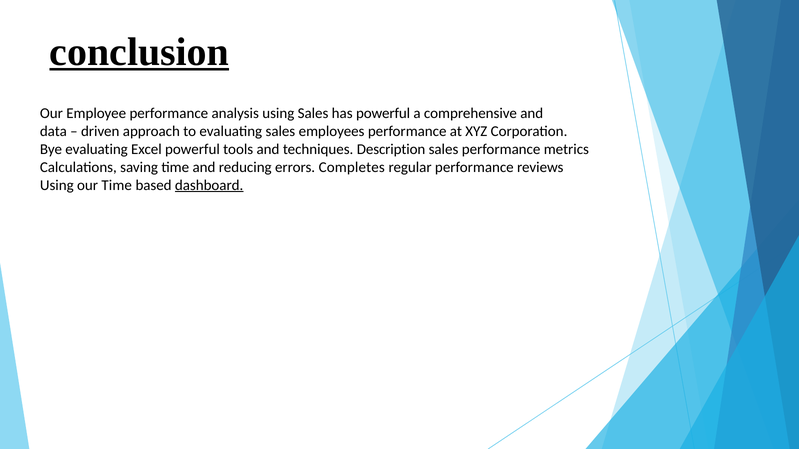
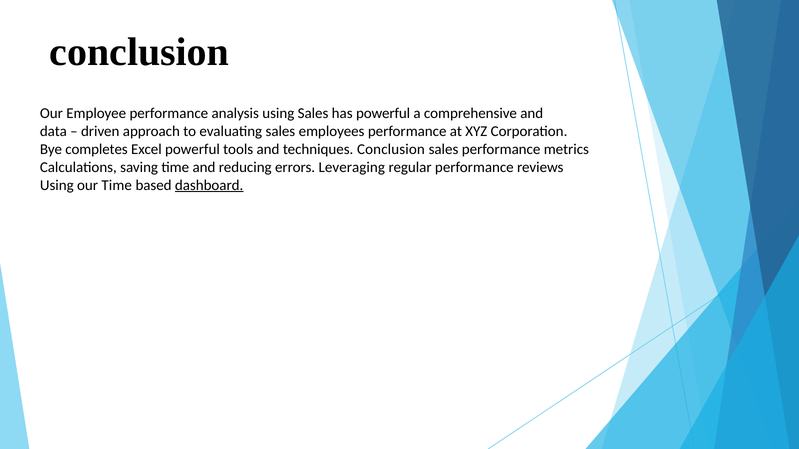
conclusion at (139, 52) underline: present -> none
Bye evaluating: evaluating -> completes
techniques Description: Description -> Conclusion
Completes: Completes -> Leveraging
